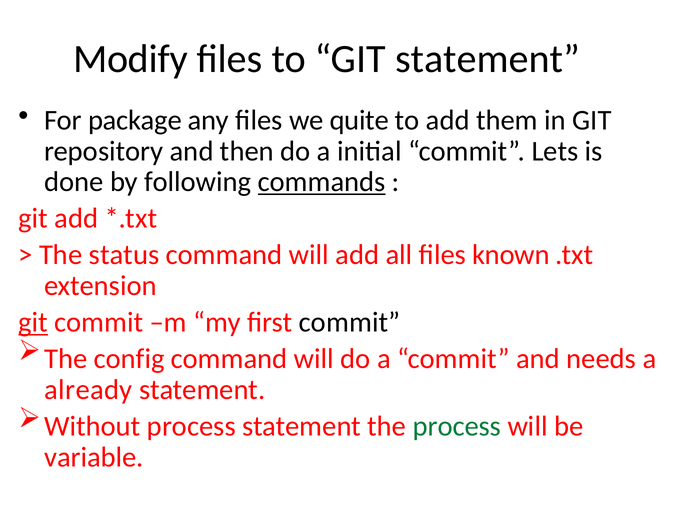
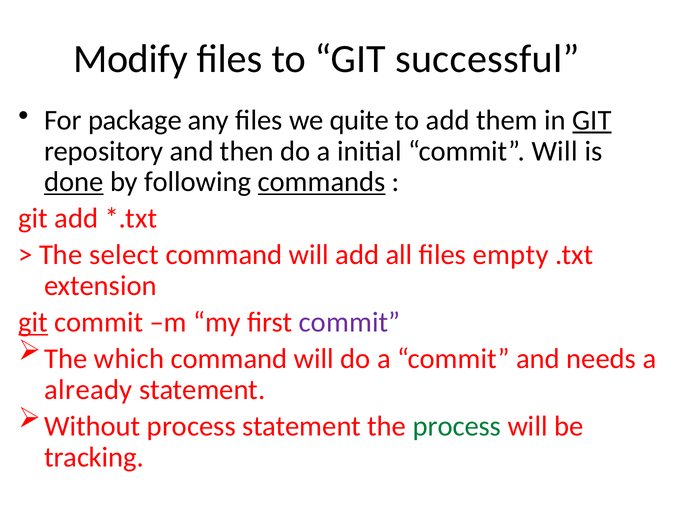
GIT statement: statement -> successful
GIT at (592, 120) underline: none -> present
commit Lets: Lets -> Will
done underline: none -> present
status: status -> select
known: known -> empty
commit at (350, 322) colour: black -> purple
config: config -> which
variable: variable -> tracking
